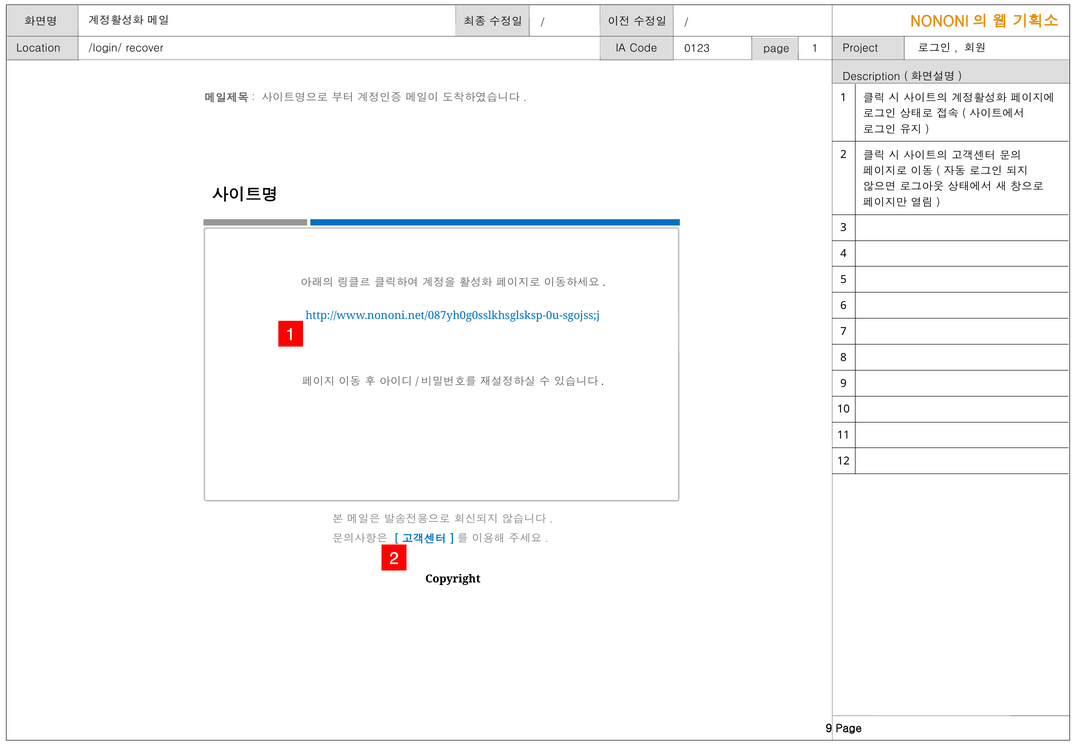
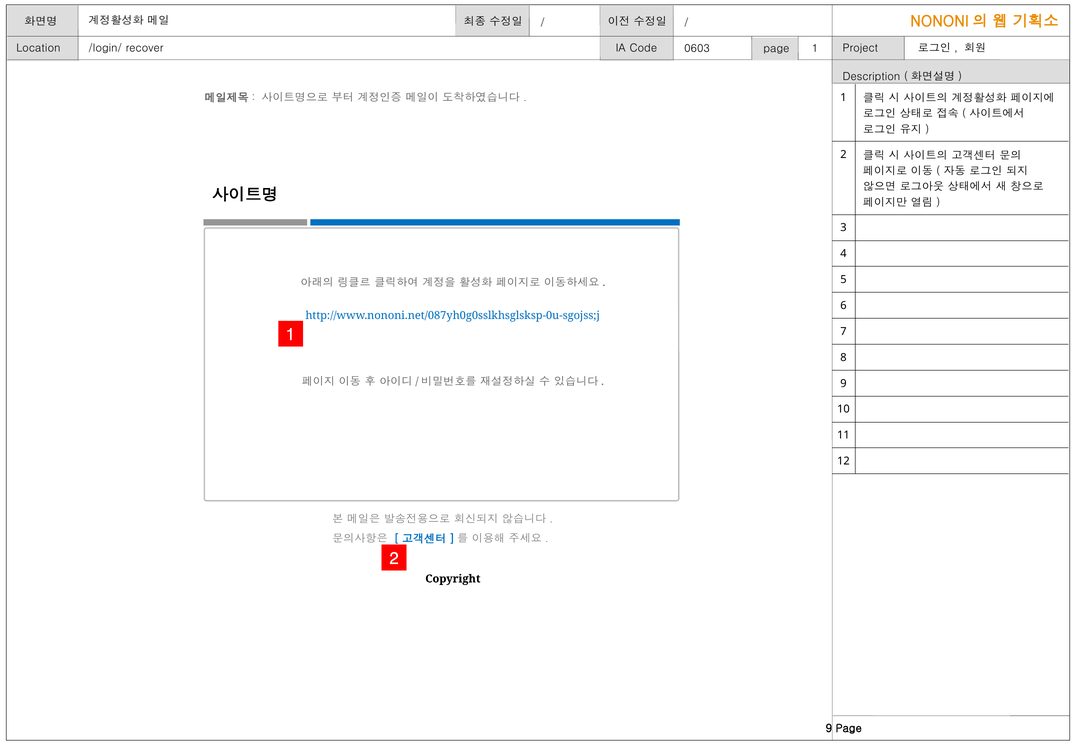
0123: 0123 -> 0603
